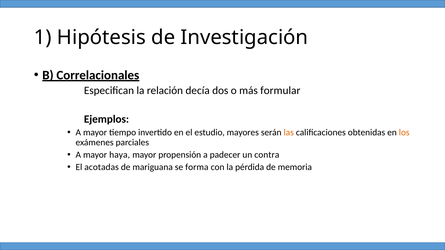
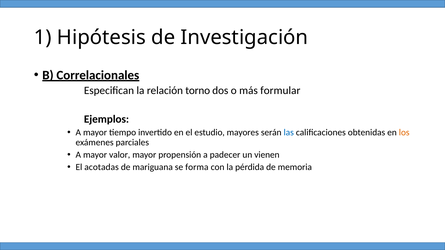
decía: decía -> torno
las colour: orange -> blue
haya: haya -> valor
contra: contra -> vienen
